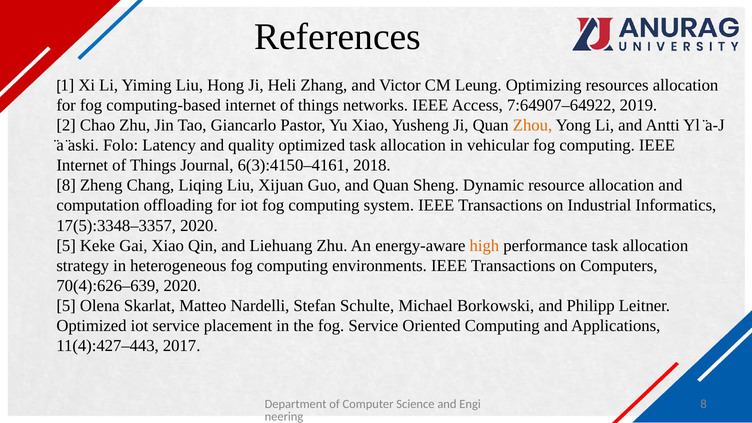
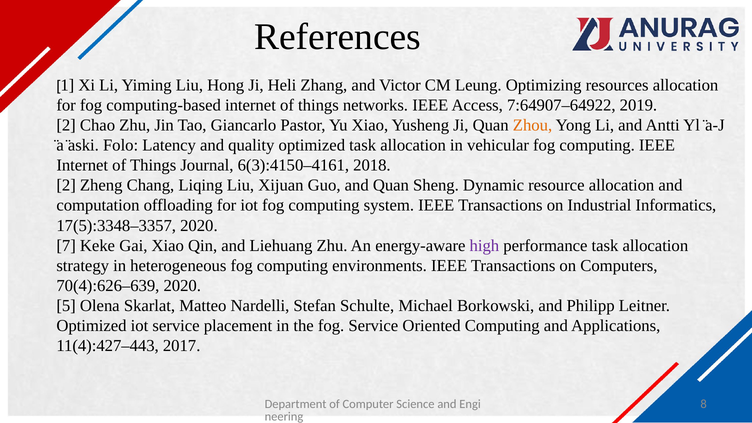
8 at (66, 185): 8 -> 2
5 at (66, 246): 5 -> 7
high colour: orange -> purple
